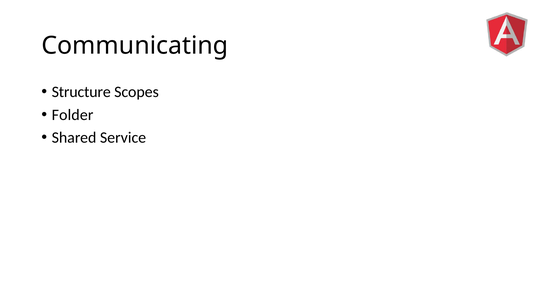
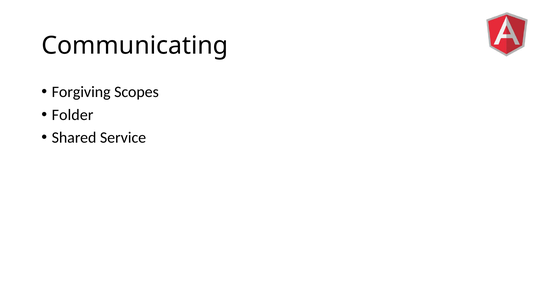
Structure: Structure -> Forgiving
